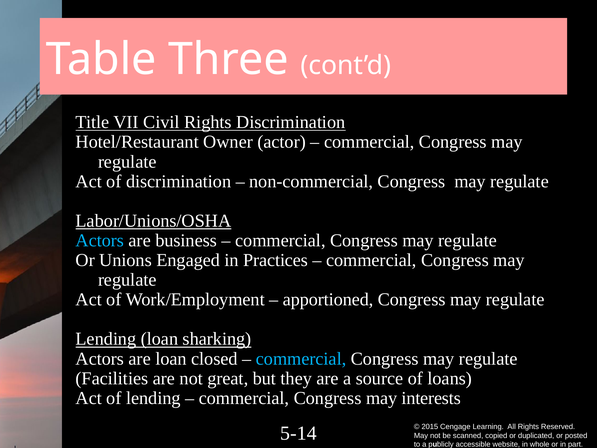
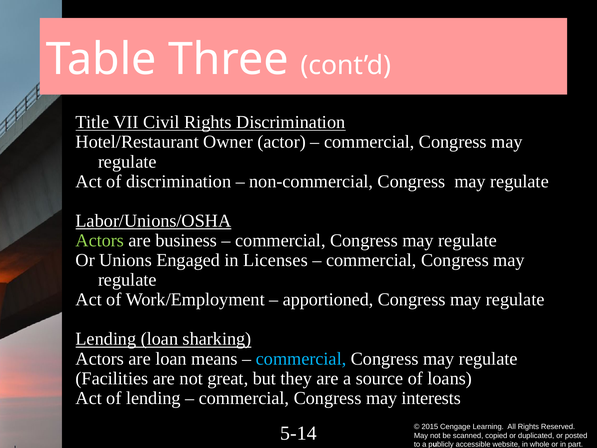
Actors at (100, 240) colour: light blue -> light green
Practices: Practices -> Licenses
closed: closed -> means
